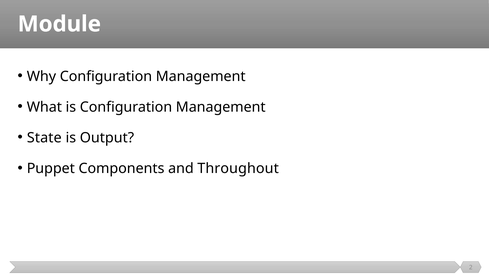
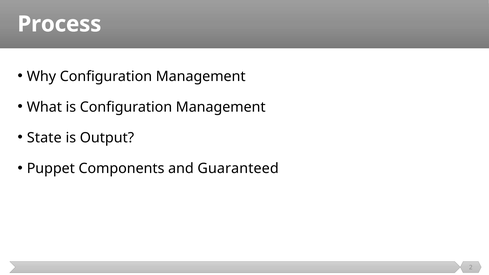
Module: Module -> Process
Throughout: Throughout -> Guaranteed
